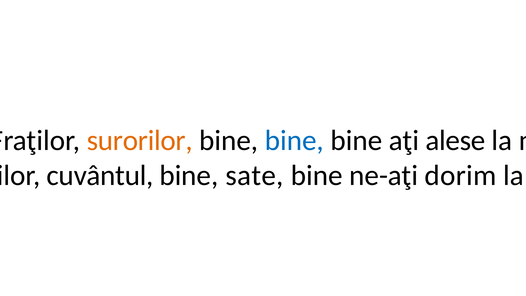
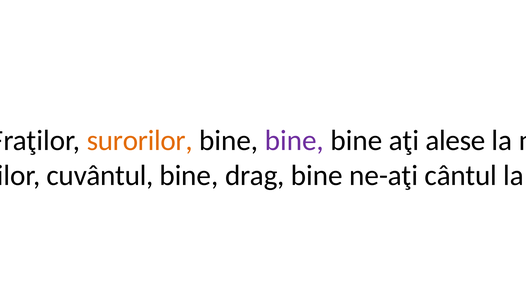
bine at (294, 140) colour: blue -> purple
sate: sate -> drag
dorim: dorim -> cântul
